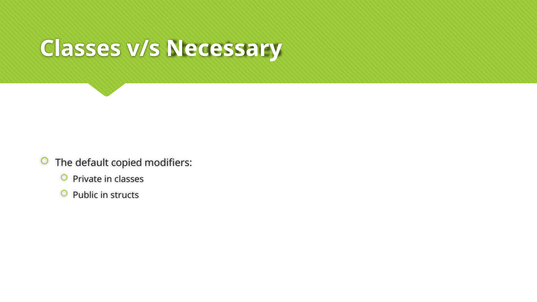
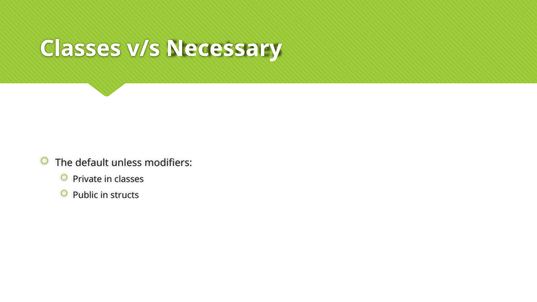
copied: copied -> unless
